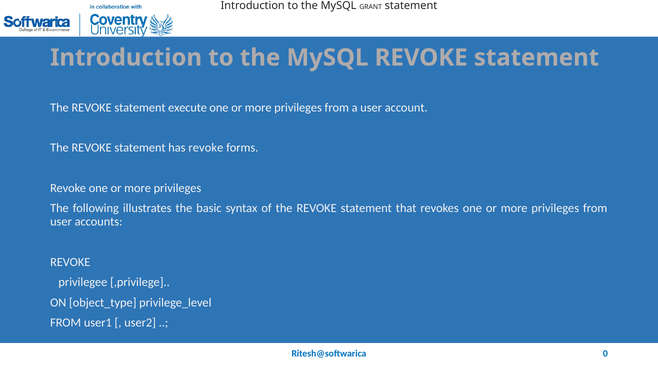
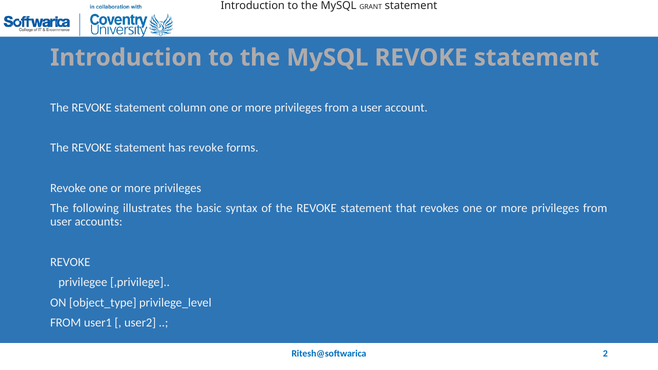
execute: execute -> column
0: 0 -> 2
